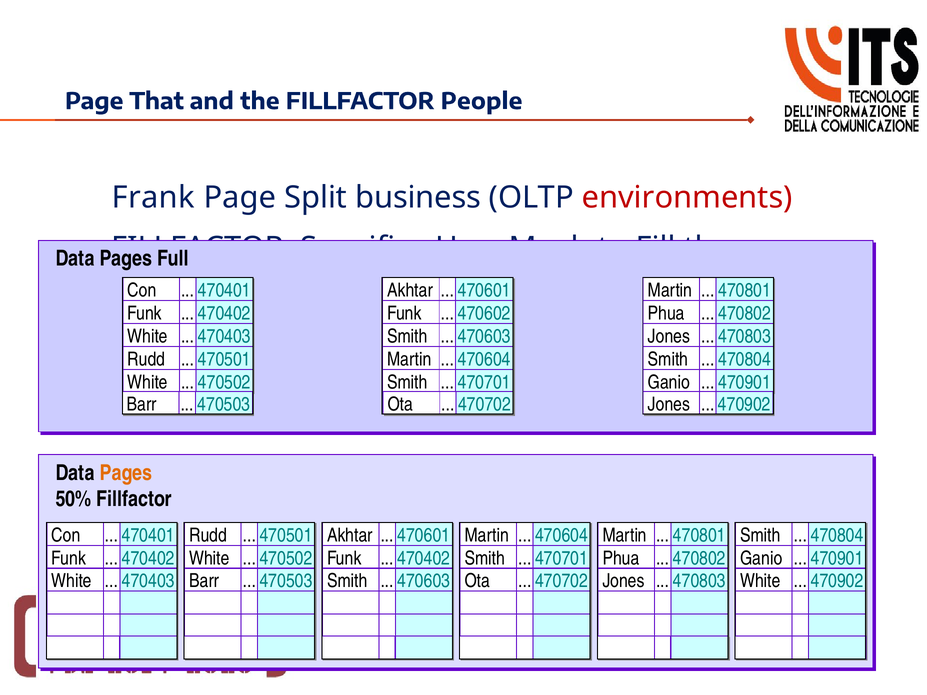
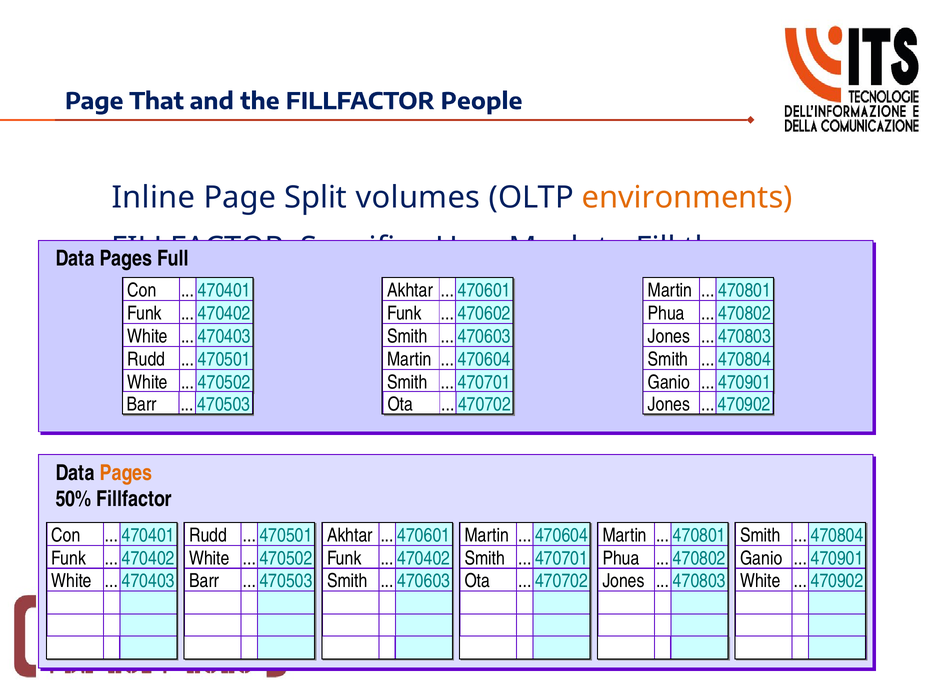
Frank: Frank -> Inline
business: business -> volumes
environments colour: red -> orange
